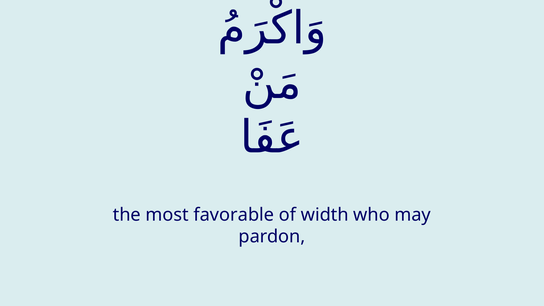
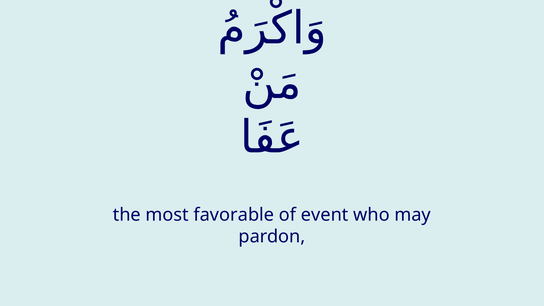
width: width -> event
